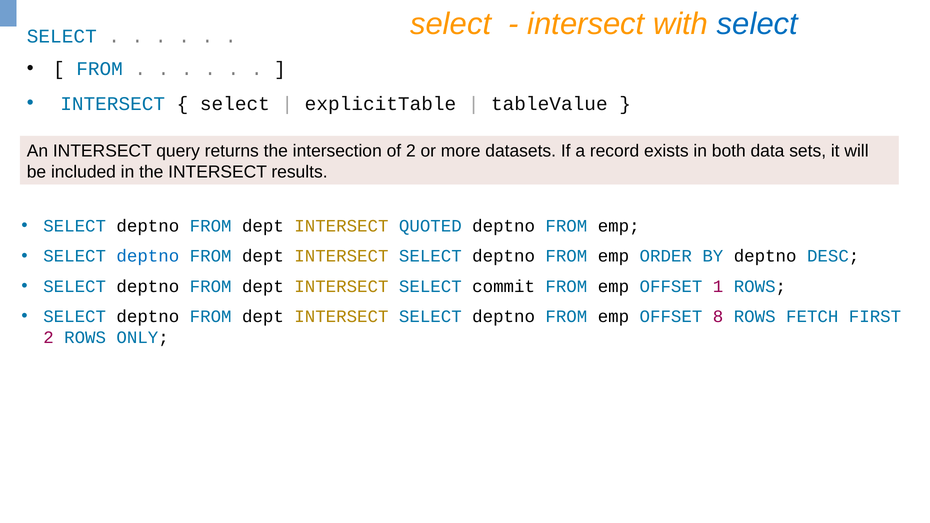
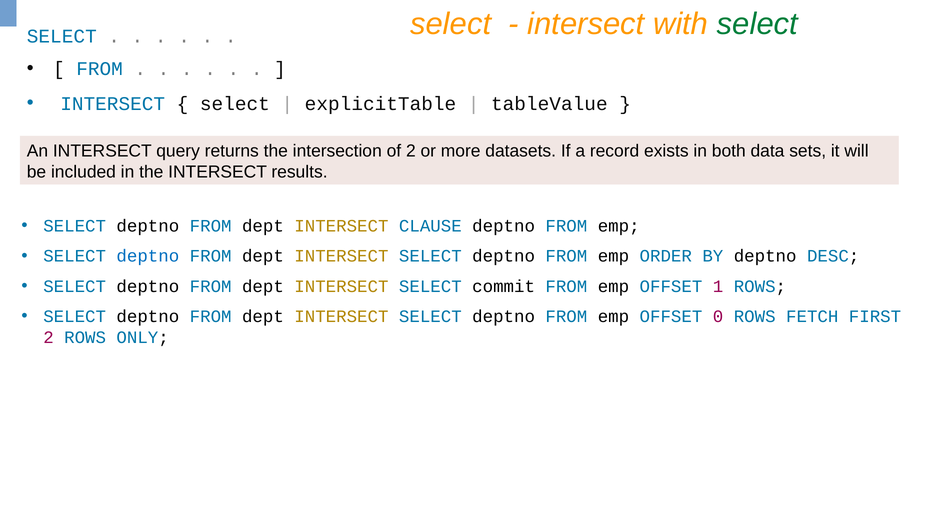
select at (757, 24) colour: blue -> green
QUOTED: QUOTED -> CLAUSE
8: 8 -> 0
